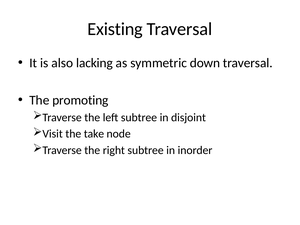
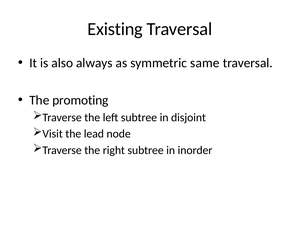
lacking: lacking -> always
down: down -> same
take: take -> lead
